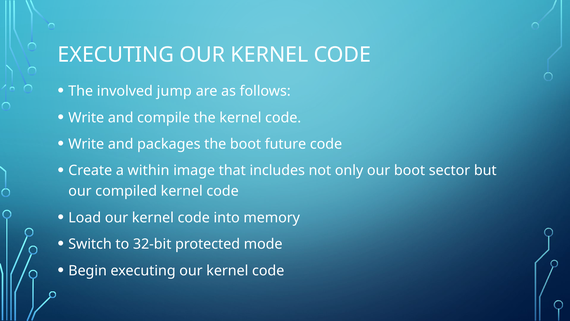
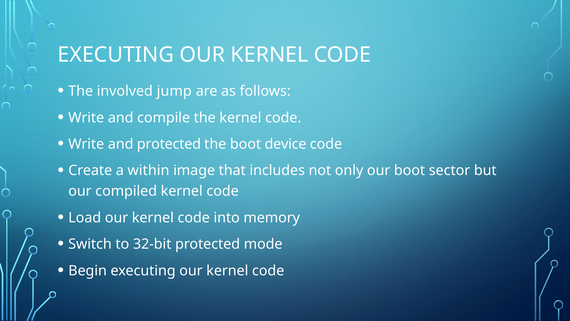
and packages: packages -> protected
future: future -> device
